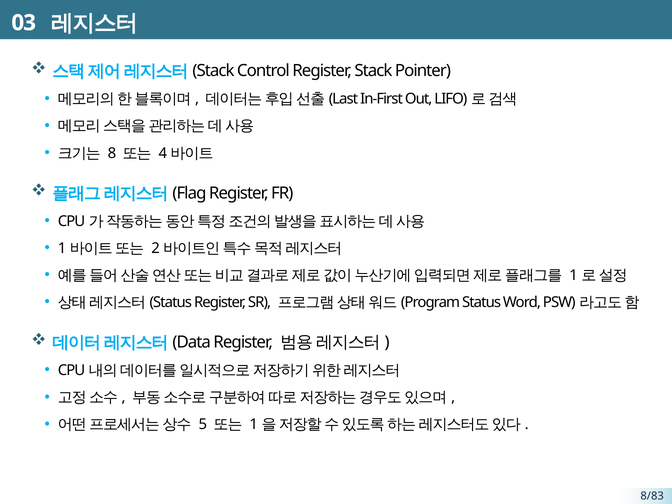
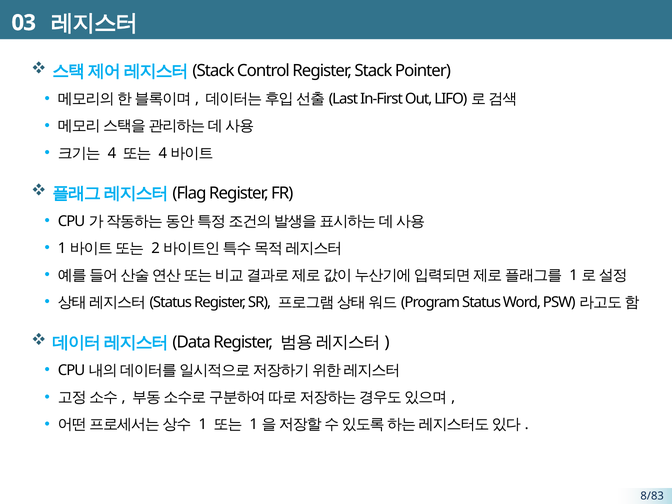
8: 8 -> 4
5: 5 -> 1
